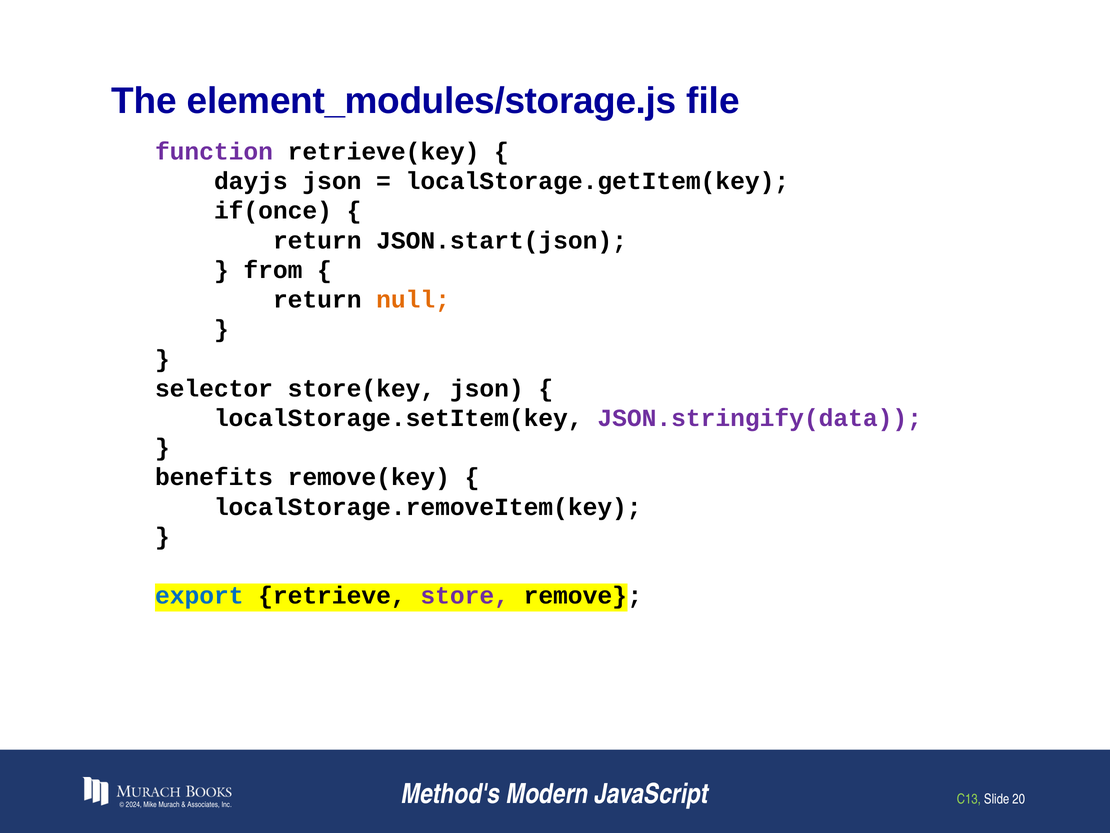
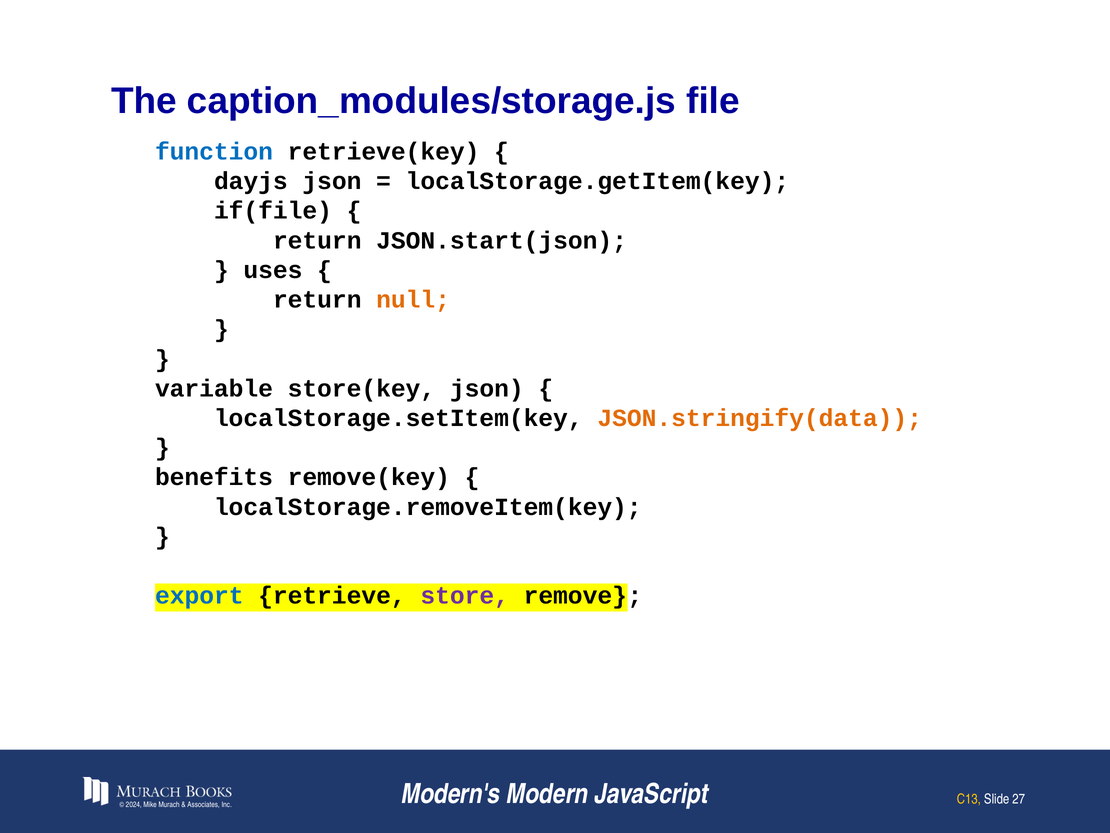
element_modules/storage.js: element_modules/storage.js -> caption_modules/storage.js
function colour: purple -> blue
if(once: if(once -> if(file
from: from -> uses
selector: selector -> variable
JSON.stringify(data colour: purple -> orange
Method's: Method's -> Modern's
C13 colour: light green -> yellow
20: 20 -> 27
